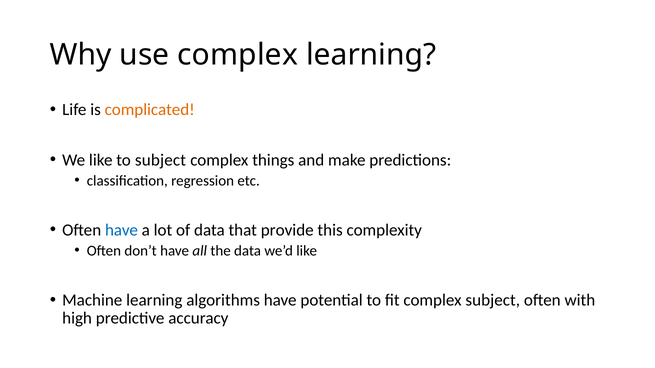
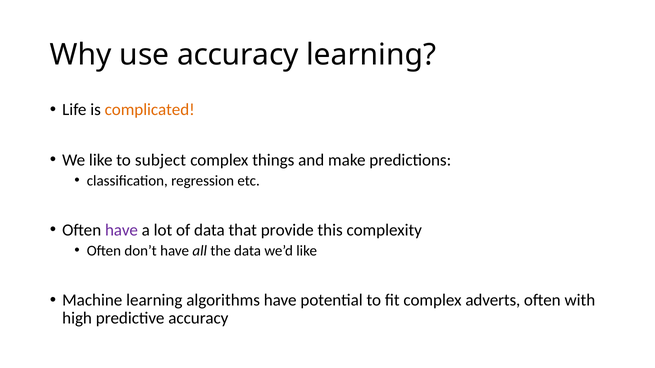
use complex: complex -> accuracy
have at (121, 230) colour: blue -> purple
complex subject: subject -> adverts
